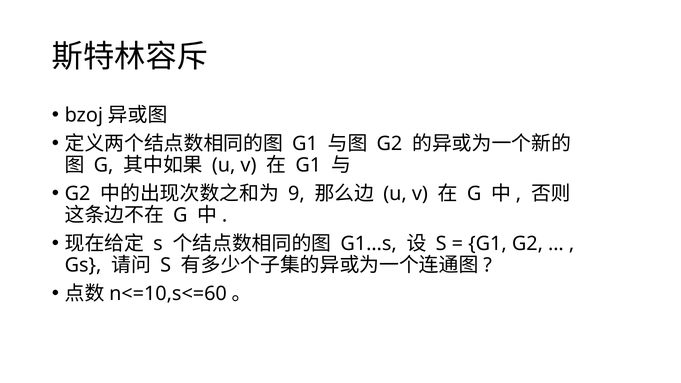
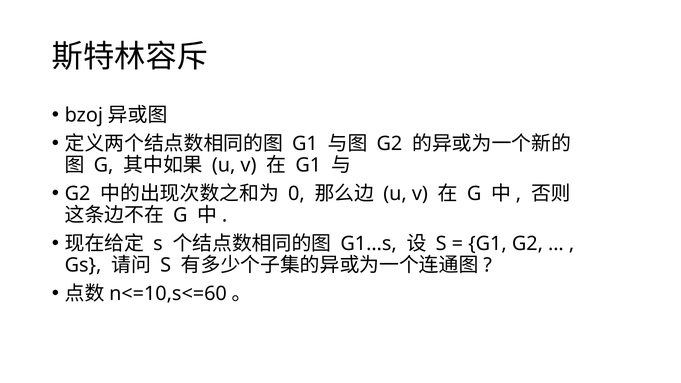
9: 9 -> 0
